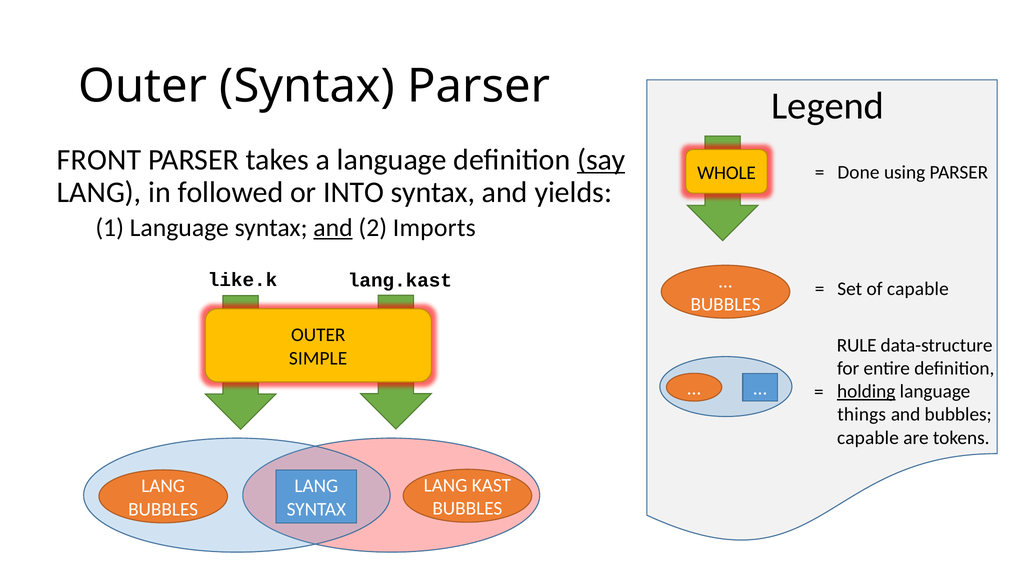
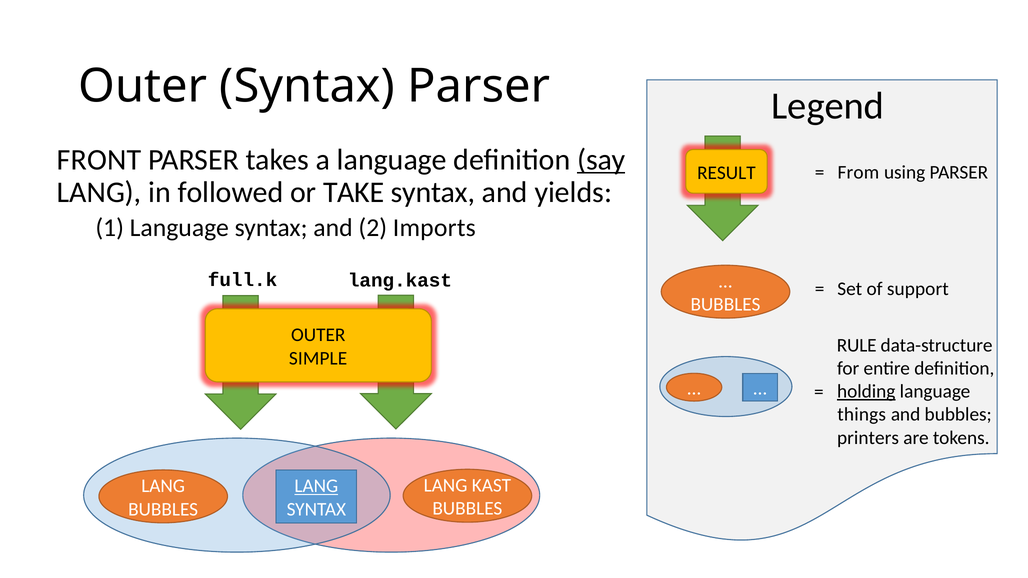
Done: Done -> From
WHOLE: WHOLE -> RESULT
INTO: INTO -> TAKE
and at (333, 228) underline: present -> none
like.k: like.k -> full.k
of capable: capable -> support
capable at (868, 438): capable -> printers
LANG at (316, 486) underline: none -> present
